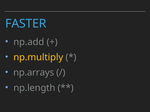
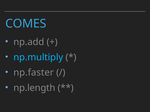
FASTER: FASTER -> COMES
np.multiply colour: yellow -> light blue
np.arrays: np.arrays -> np.faster
